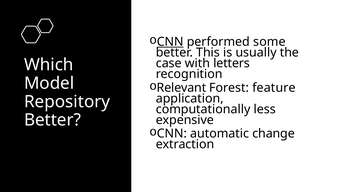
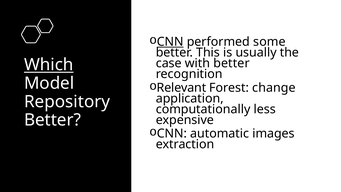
with letters: letters -> better
Which underline: none -> present
feature: feature -> change
change: change -> images
